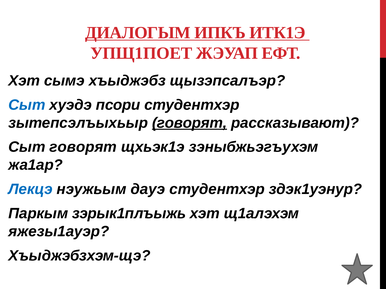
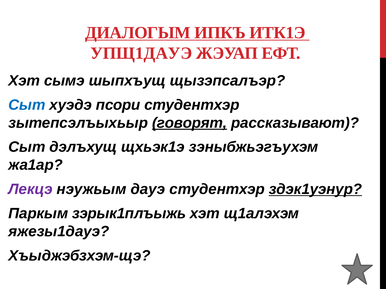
УПЩ1ПОЕТ: УПЩ1ПОЕТ -> УПЩ1ДАУЭ
хъыджэбз: хъыджэбз -> шыпхъущ
Сыт говорят: говорят -> дэлъхущ
Лекцэ colour: blue -> purple
здэк1уэнур underline: none -> present
яжезы1ауэр: яжезы1ауэр -> яжезы1дауэ
